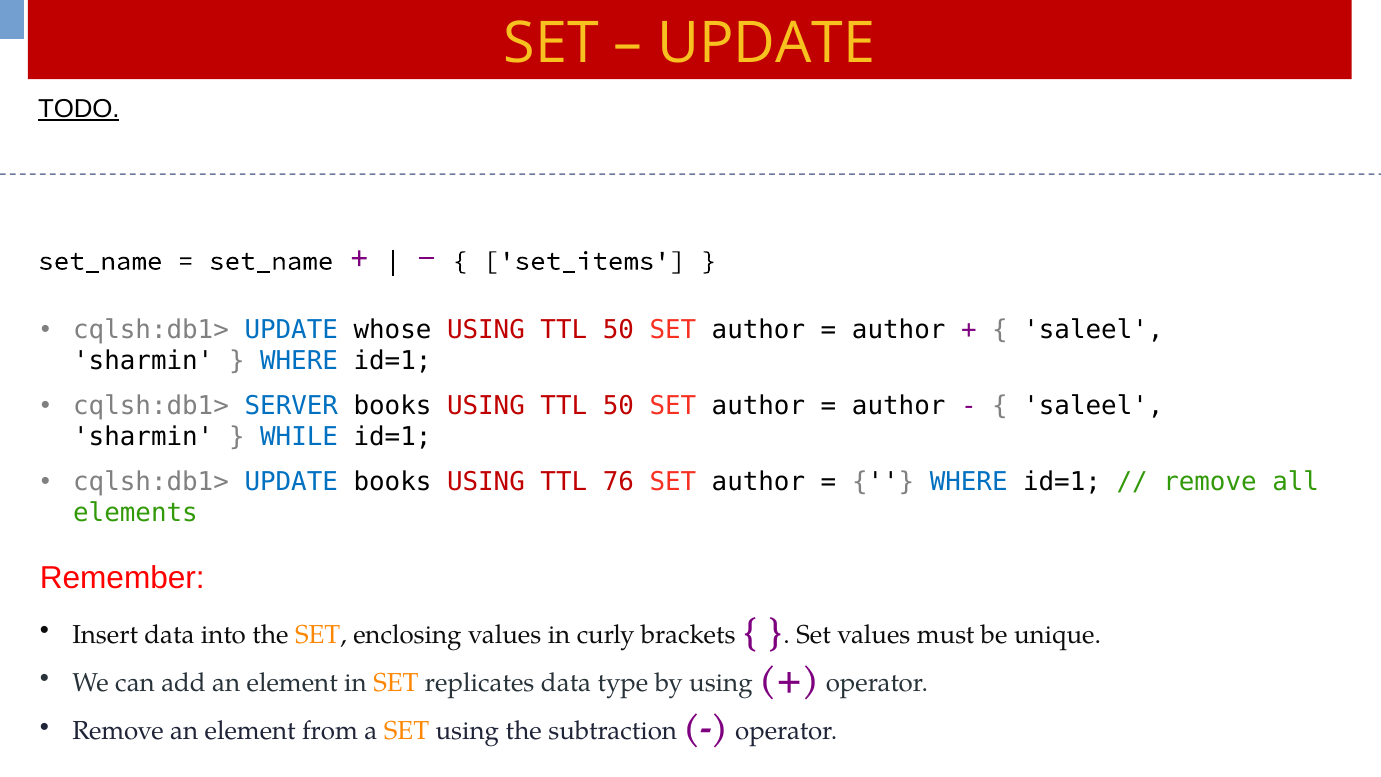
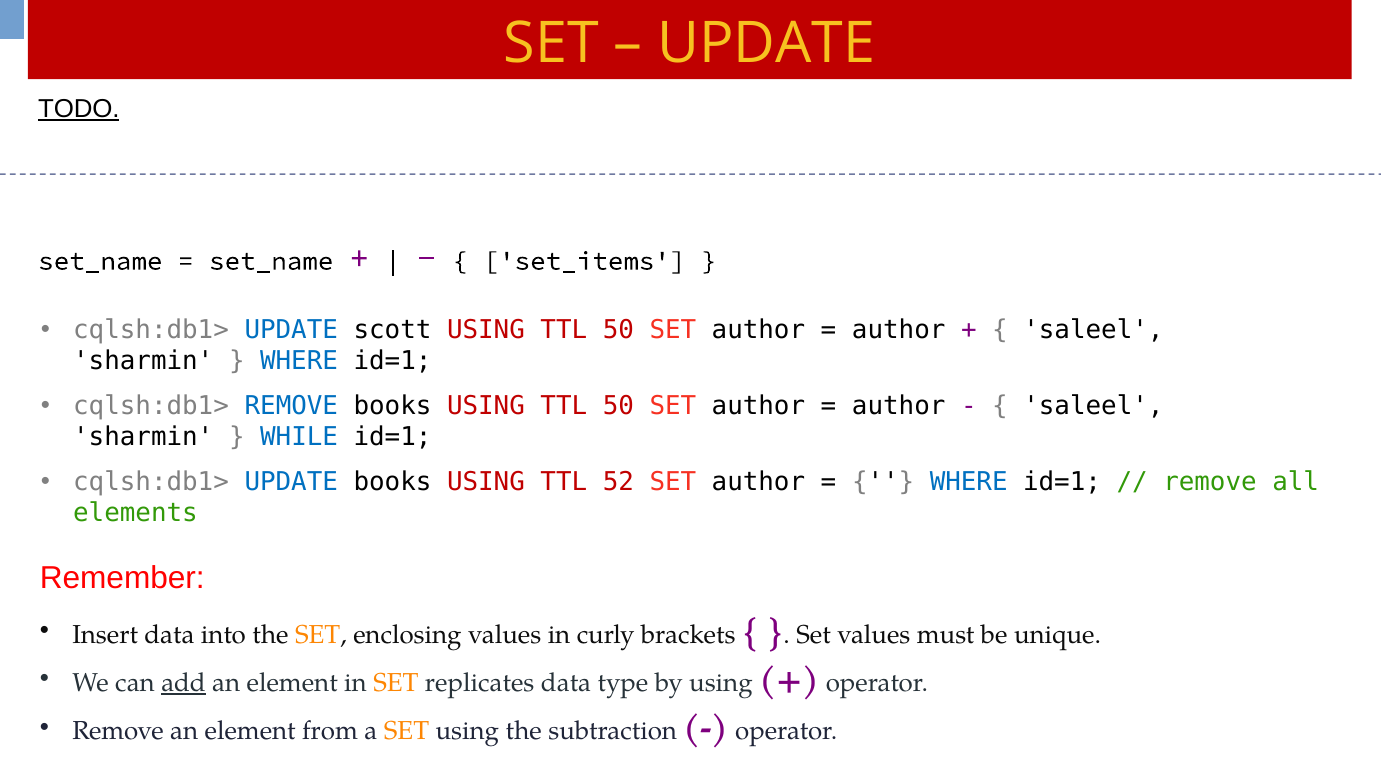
whose: whose -> scott
cqlsh:db1> SERVER: SERVER -> REMOVE
76: 76 -> 52
add underline: none -> present
